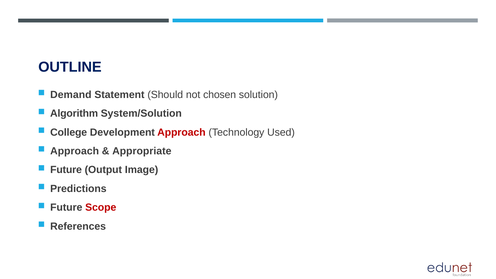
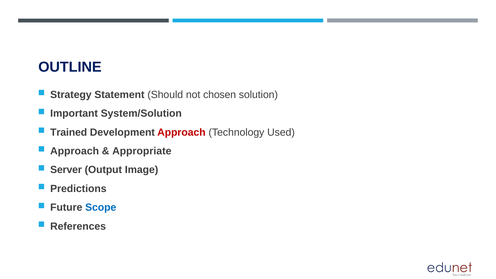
Demand: Demand -> Strategy
Algorithm: Algorithm -> Important
College: College -> Trained
Future at (66, 170): Future -> Server
Scope colour: red -> blue
